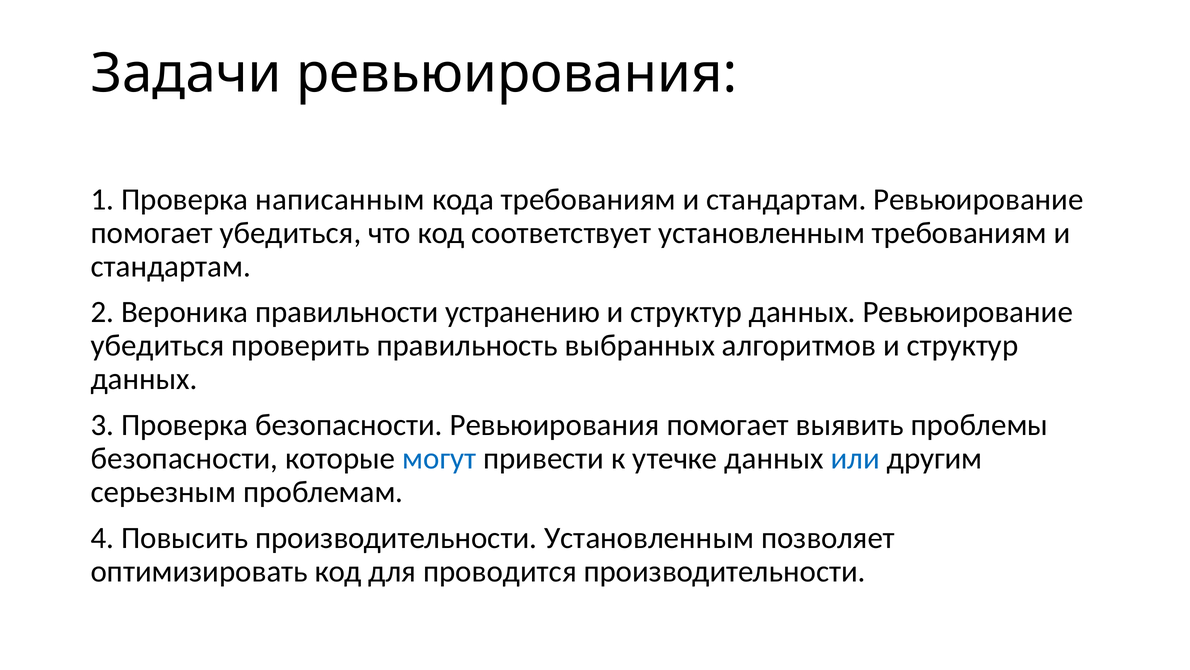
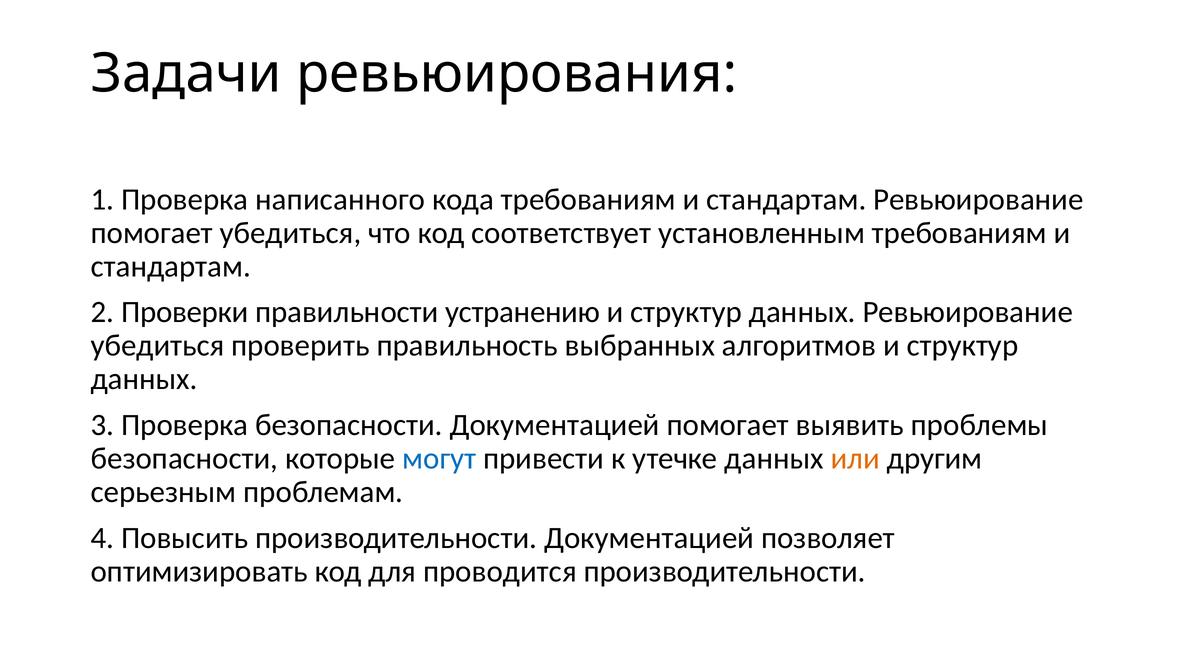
написанным: написанным -> написанного
Вероника: Вероника -> Проверки
безопасности Ревьюирования: Ревьюирования -> Документацией
или colour: blue -> orange
производительности Установленным: Установленным -> Документацией
